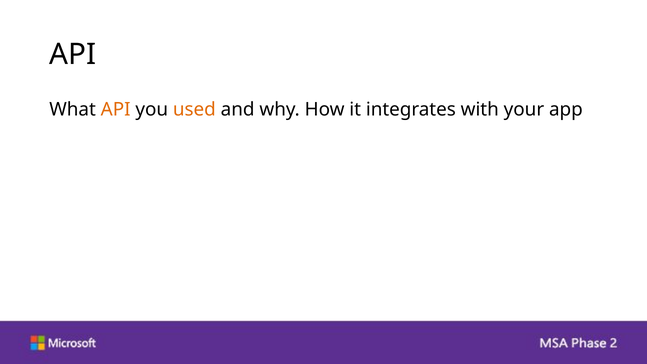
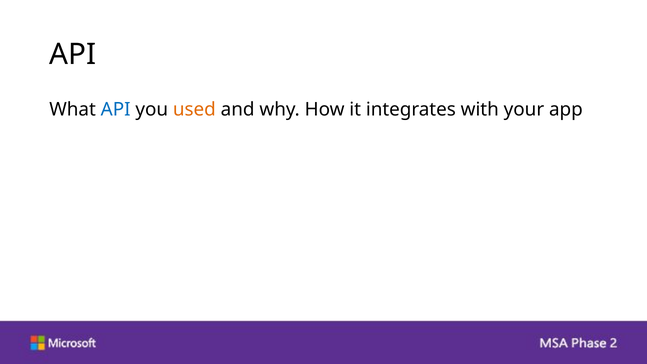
API at (116, 109) colour: orange -> blue
